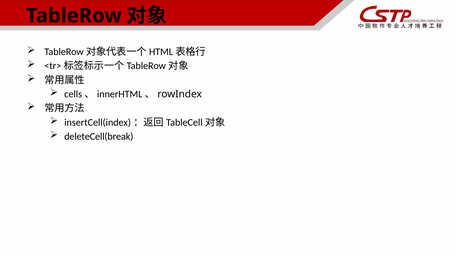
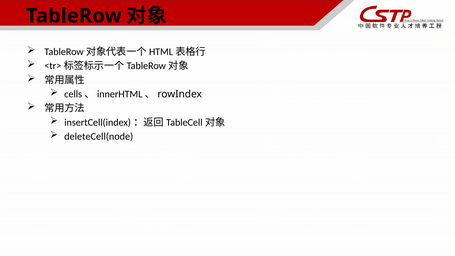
deleteCell(break: deleteCell(break -> deleteCell(node
